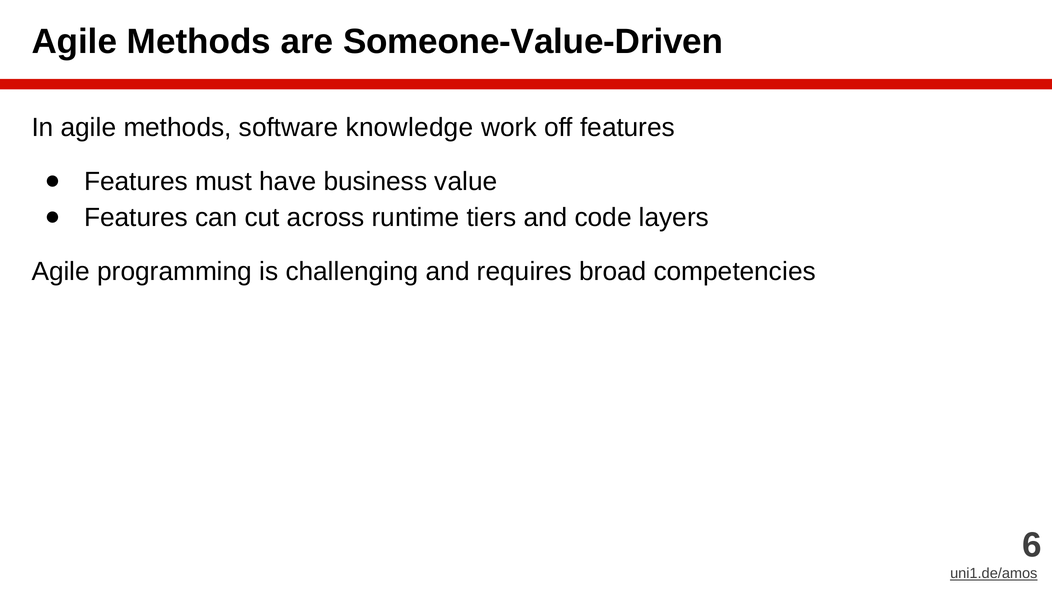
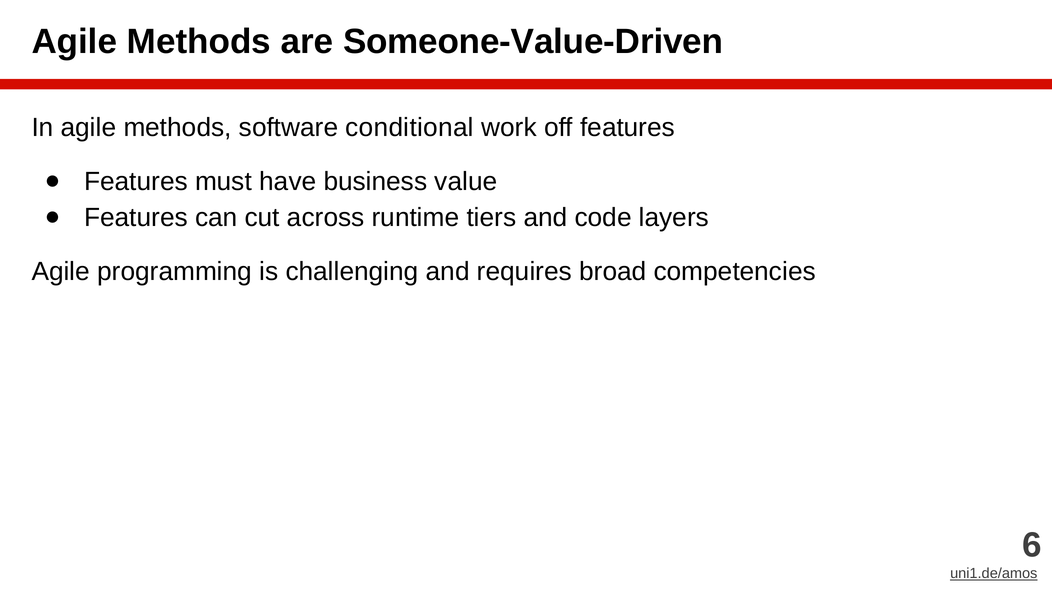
knowledge: knowledge -> conditional
